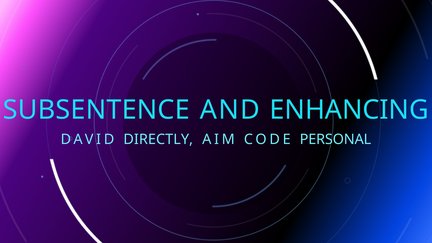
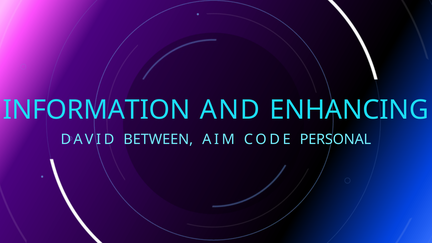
SUBSENTENCE: SUBSENTENCE -> INFORMATION
DIRECTLY: DIRECTLY -> BETWEEN
